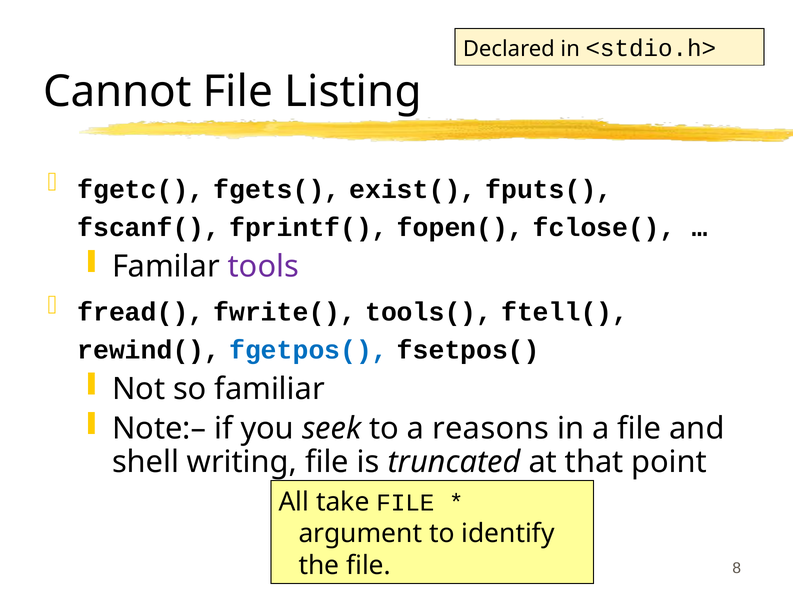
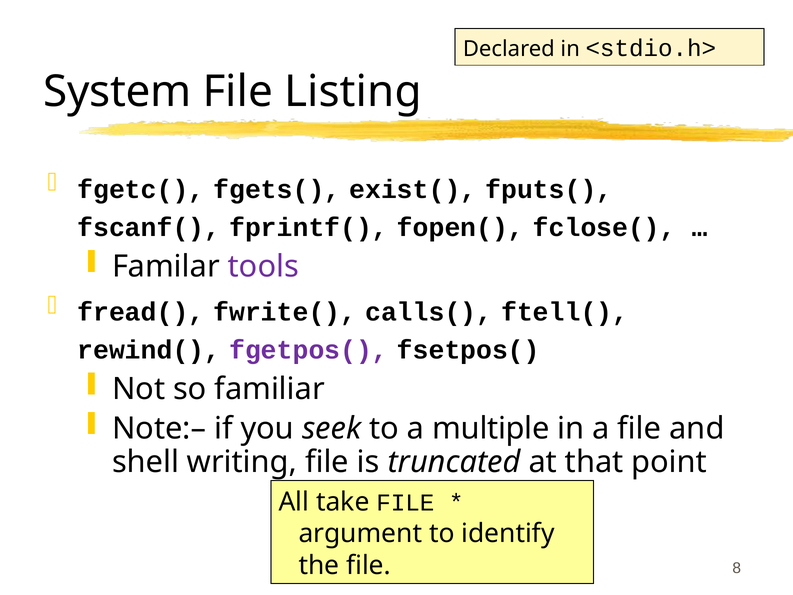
Cannot: Cannot -> System
tools(: tools( -> calls(
fgetpos( colour: blue -> purple
reasons: reasons -> multiple
